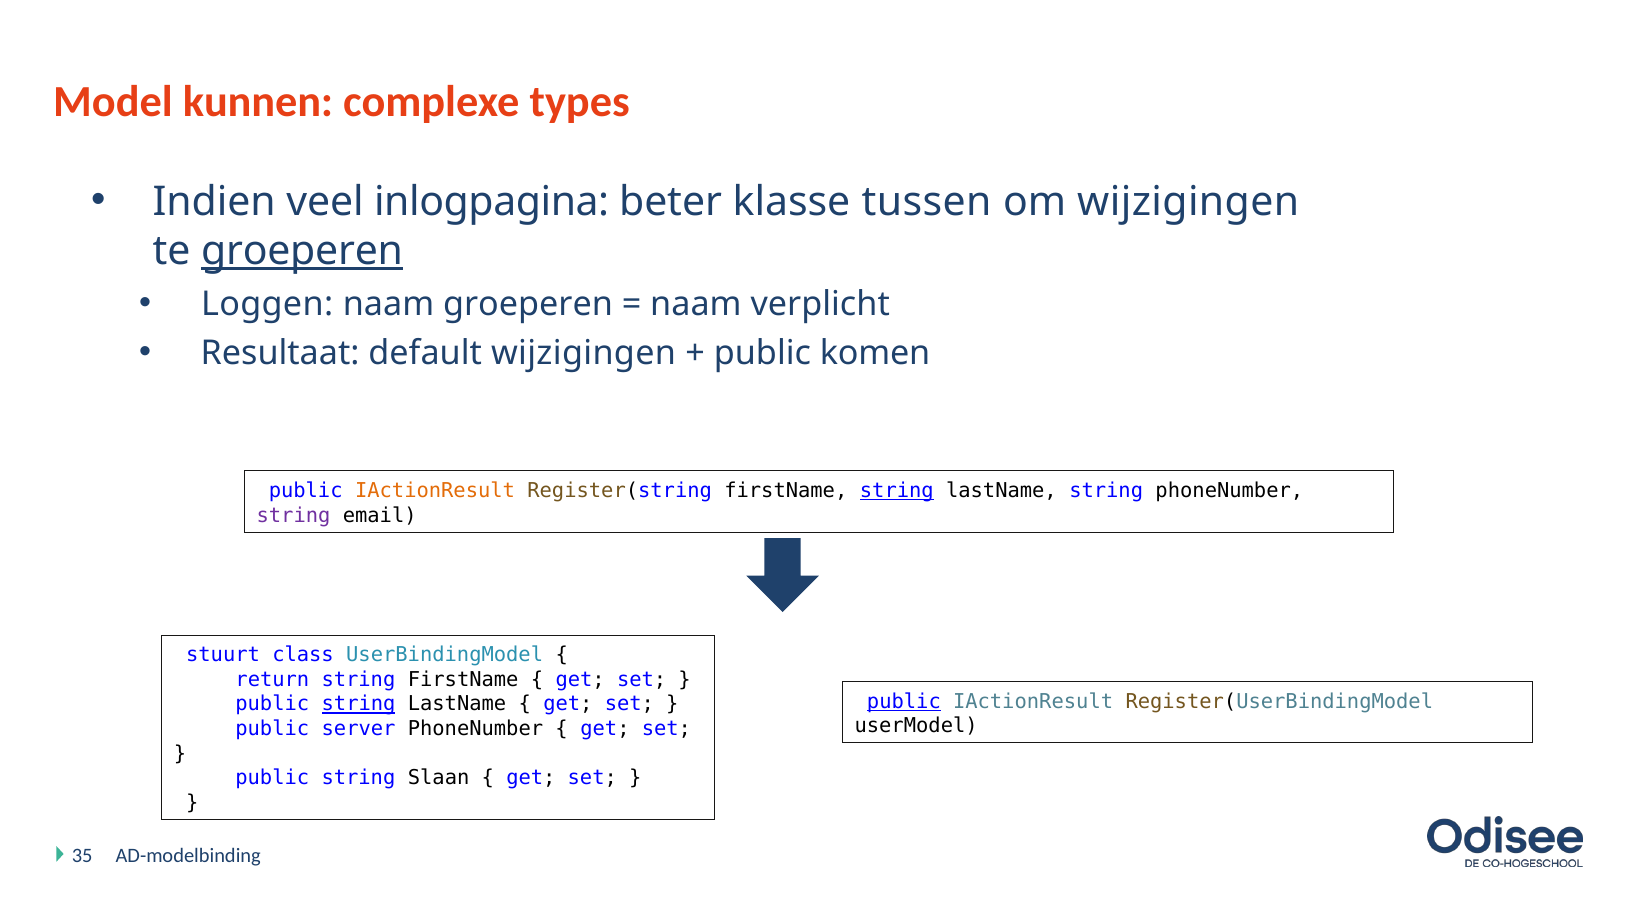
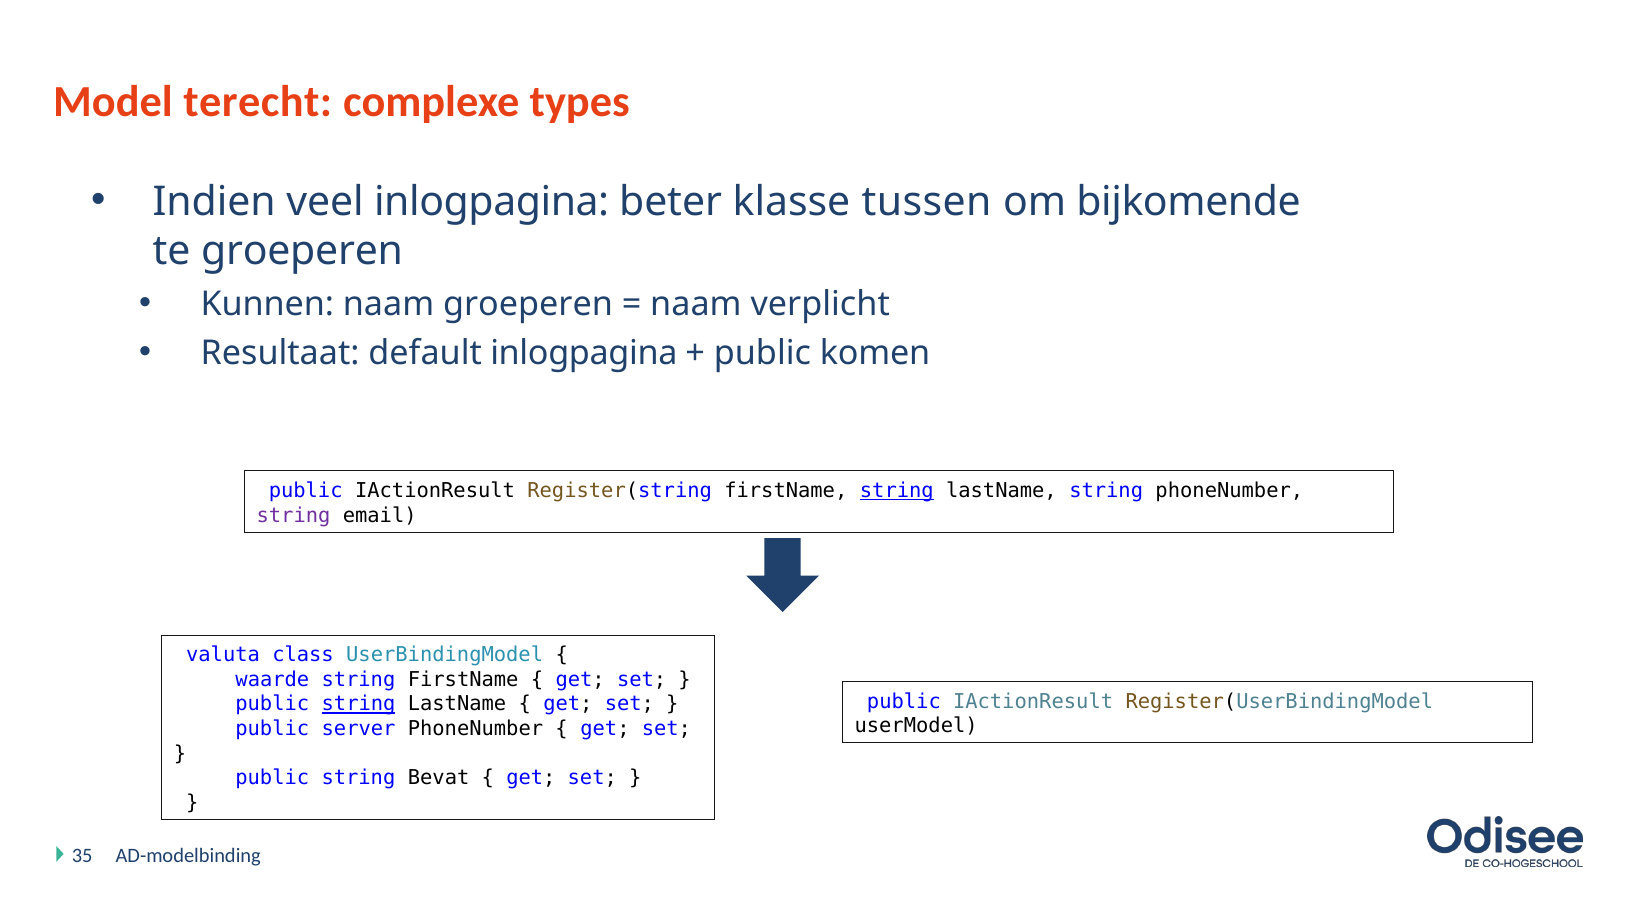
kunnen: kunnen -> terecht
om wijzigingen: wijzigingen -> bijkomende
groeperen at (302, 251) underline: present -> none
Loggen: Loggen -> Kunnen
default wijzigingen: wijzigingen -> inlogpagina
IActionResult at (435, 490) colour: orange -> black
stuurt: stuurt -> valuta
return: return -> waarde
public at (904, 701) underline: present -> none
Slaan: Slaan -> Bevat
